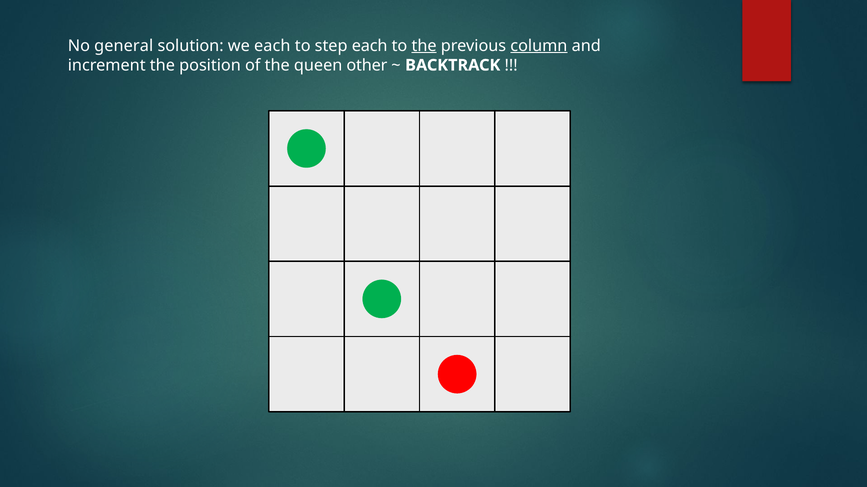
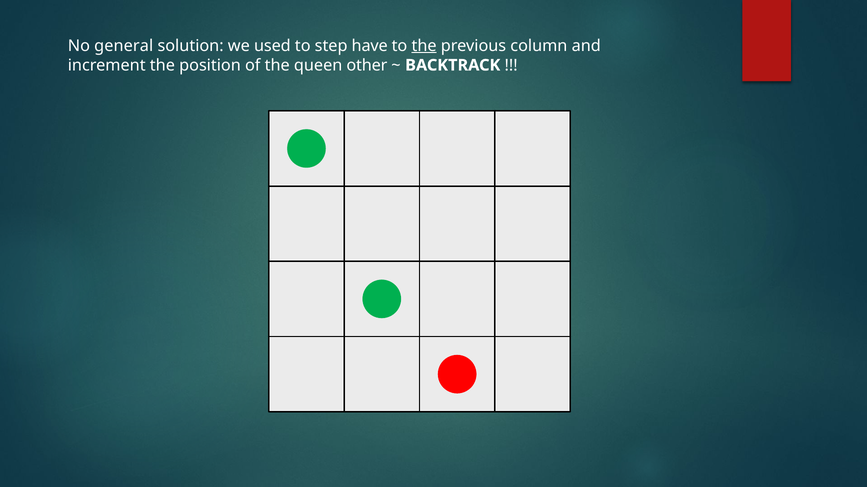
we each: each -> used
step each: each -> have
column underline: present -> none
